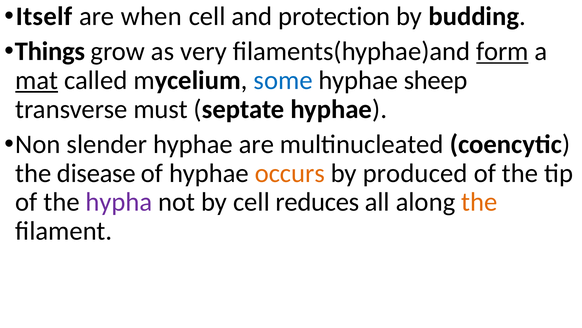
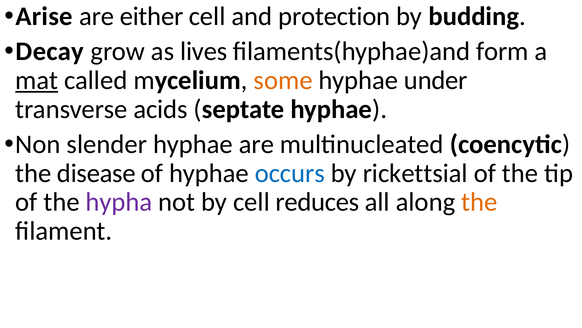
Itself: Itself -> Arise
when: when -> either
Things: Things -> Decay
very: very -> lives
form underline: present -> none
some colour: blue -> orange
sheep: sheep -> under
must: must -> acids
occurs colour: orange -> blue
produced: produced -> rickettsial
